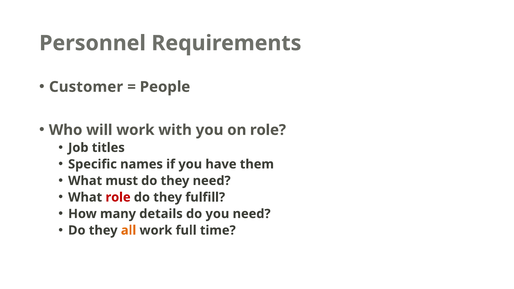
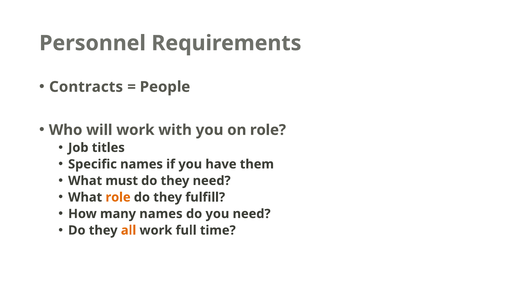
Customer: Customer -> Contracts
role at (118, 197) colour: red -> orange
many details: details -> names
